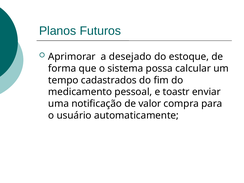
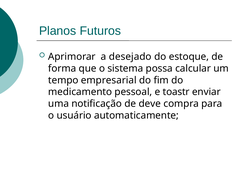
cadastrados: cadastrados -> empresarial
valor: valor -> deve
